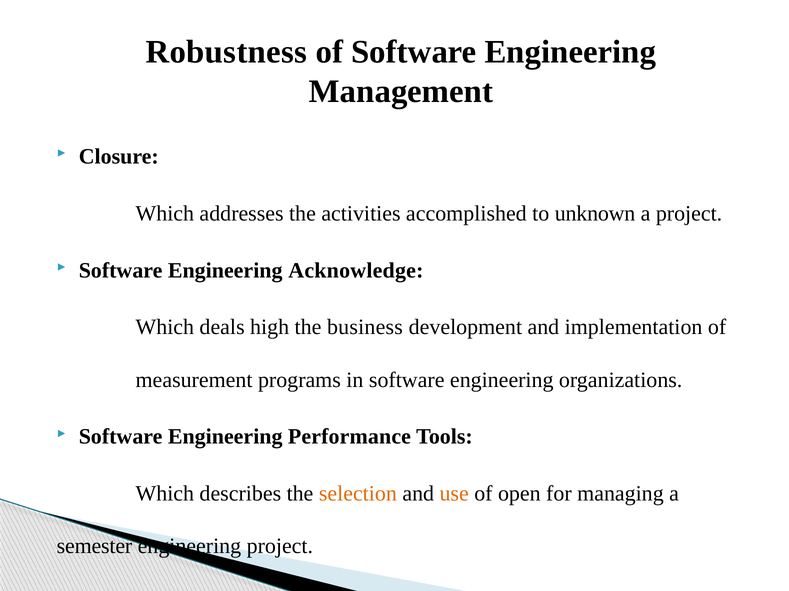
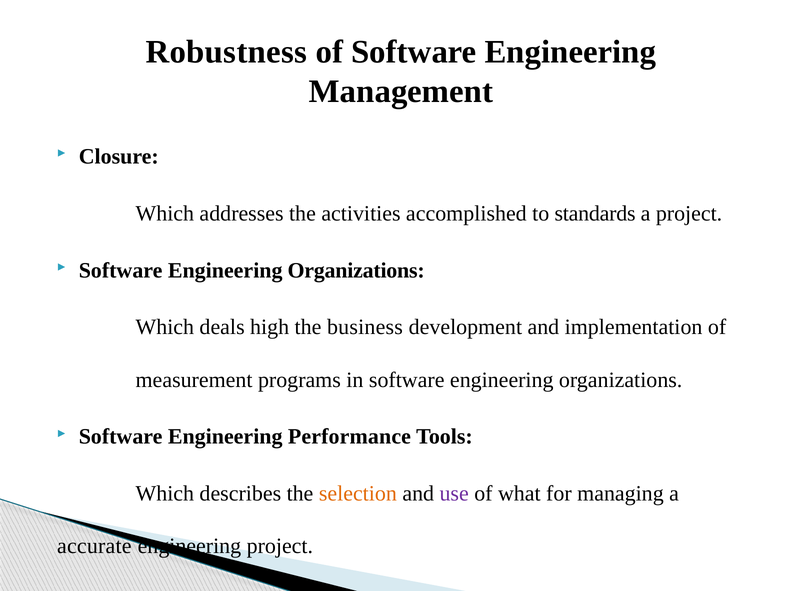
unknown: unknown -> standards
Acknowledge at (356, 271): Acknowledge -> Organizations
use colour: orange -> purple
open: open -> what
semester: semester -> accurate
